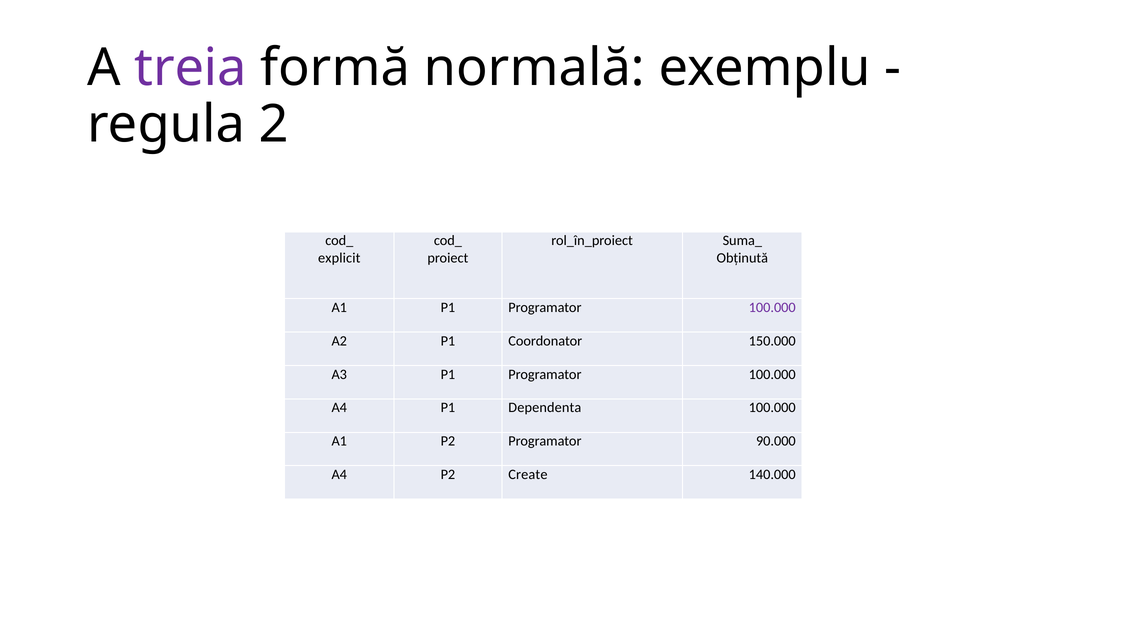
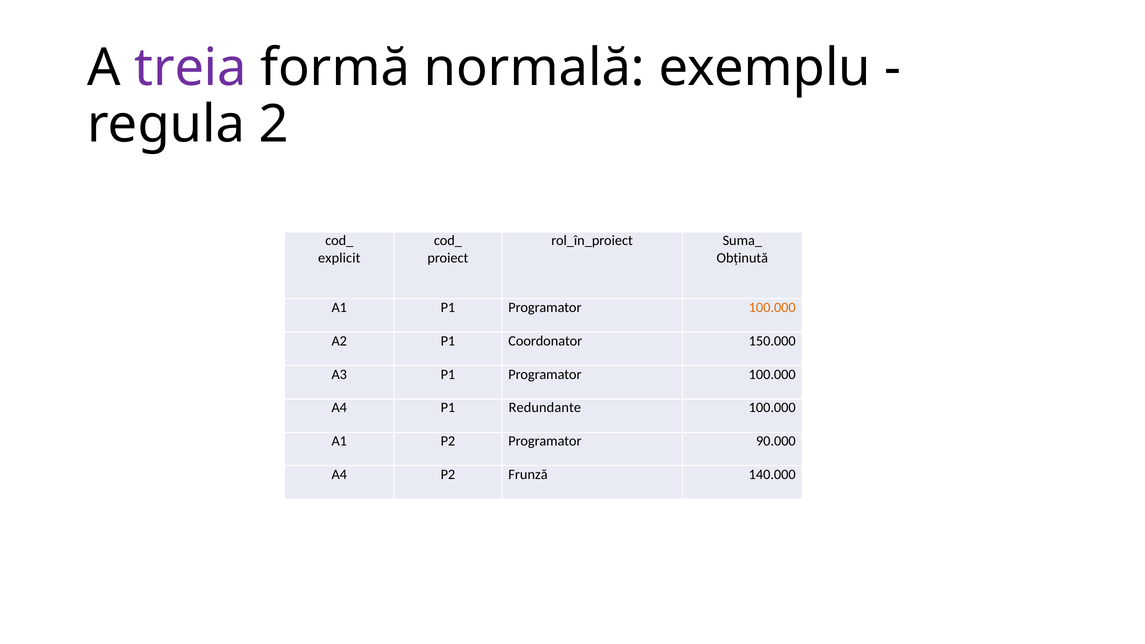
100.000 at (772, 308) colour: purple -> orange
Dependenta: Dependenta -> Redundante
Create: Create -> Frunză
